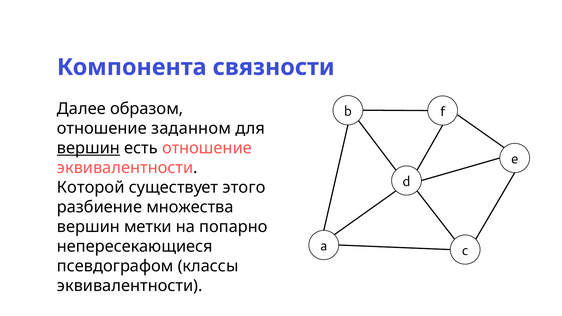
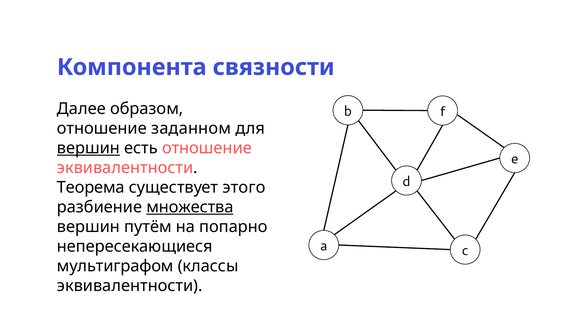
Которой: Которой -> Теорема
множества underline: none -> present
метки: метки -> путём
псевдографом: псевдографом -> мультиграфом
